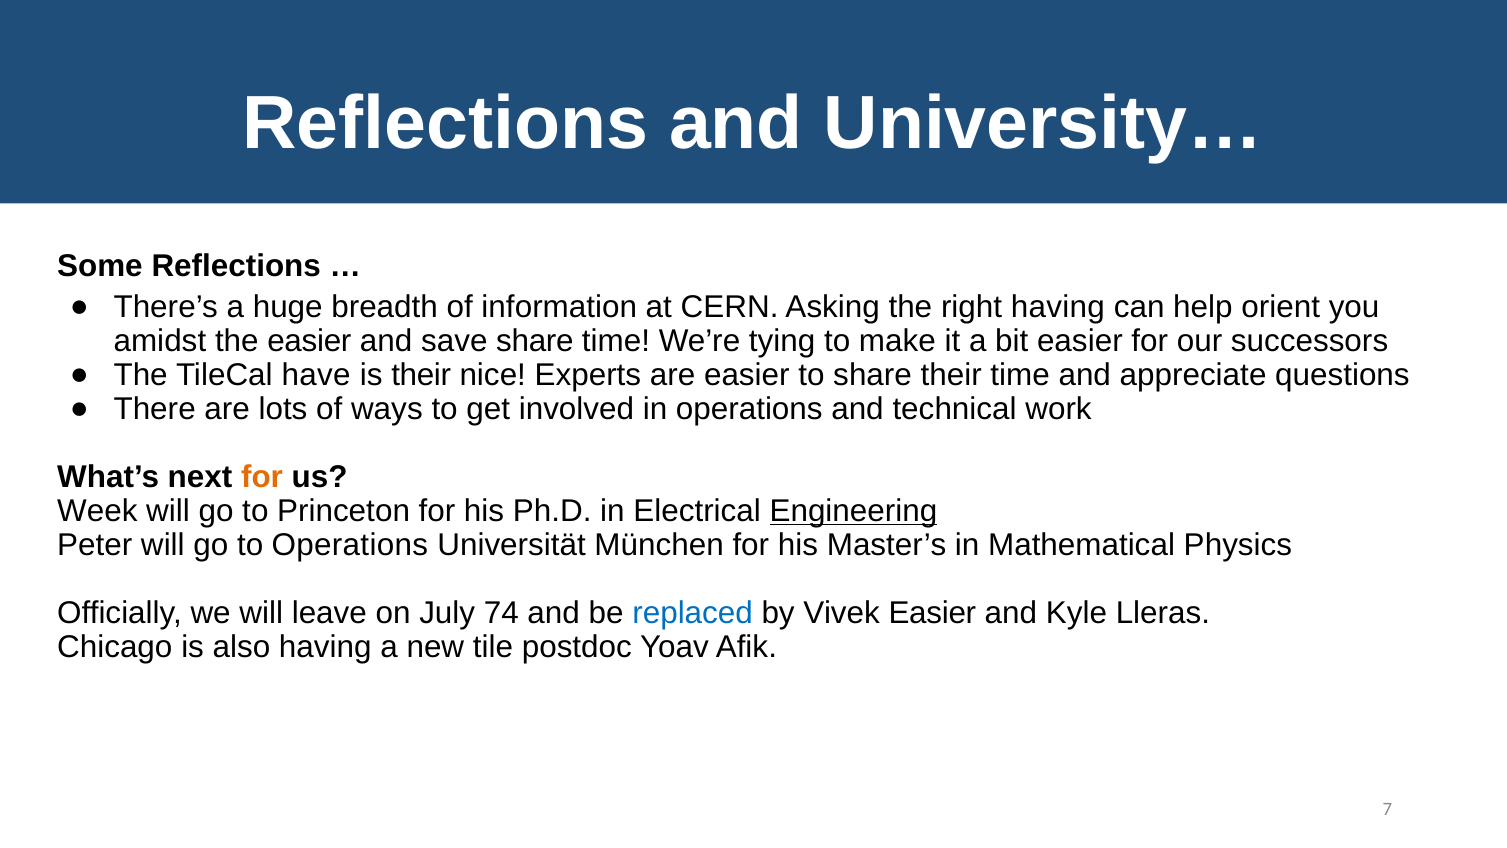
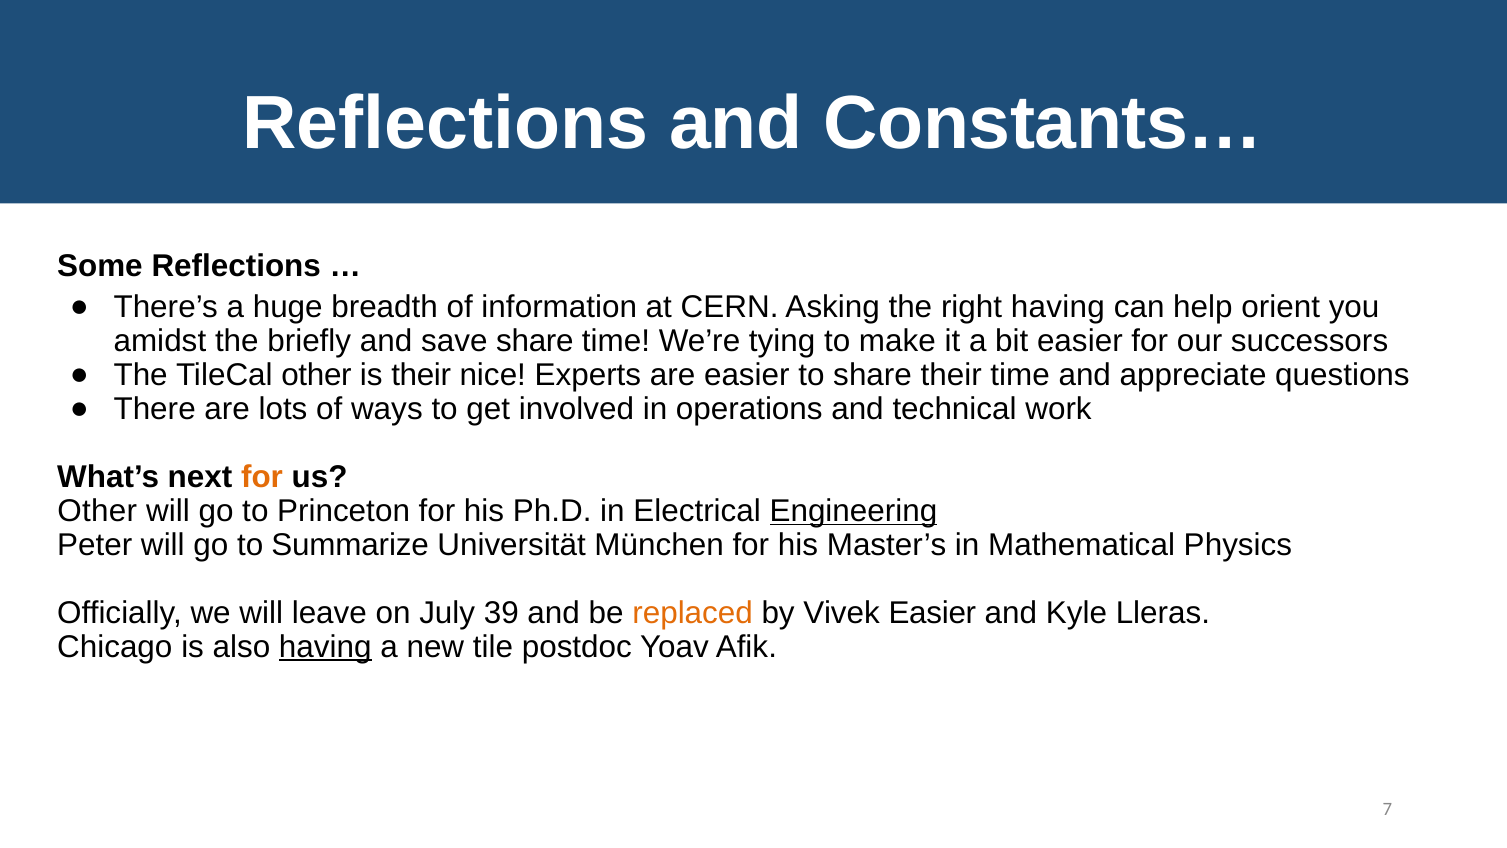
University…: University… -> Constants…
the easier: easier -> briefly
TileCal have: have -> other
Week at (97, 511): Week -> Other
to Operations: Operations -> Summarize
74: 74 -> 39
replaced colour: blue -> orange
having at (325, 646) underline: none -> present
